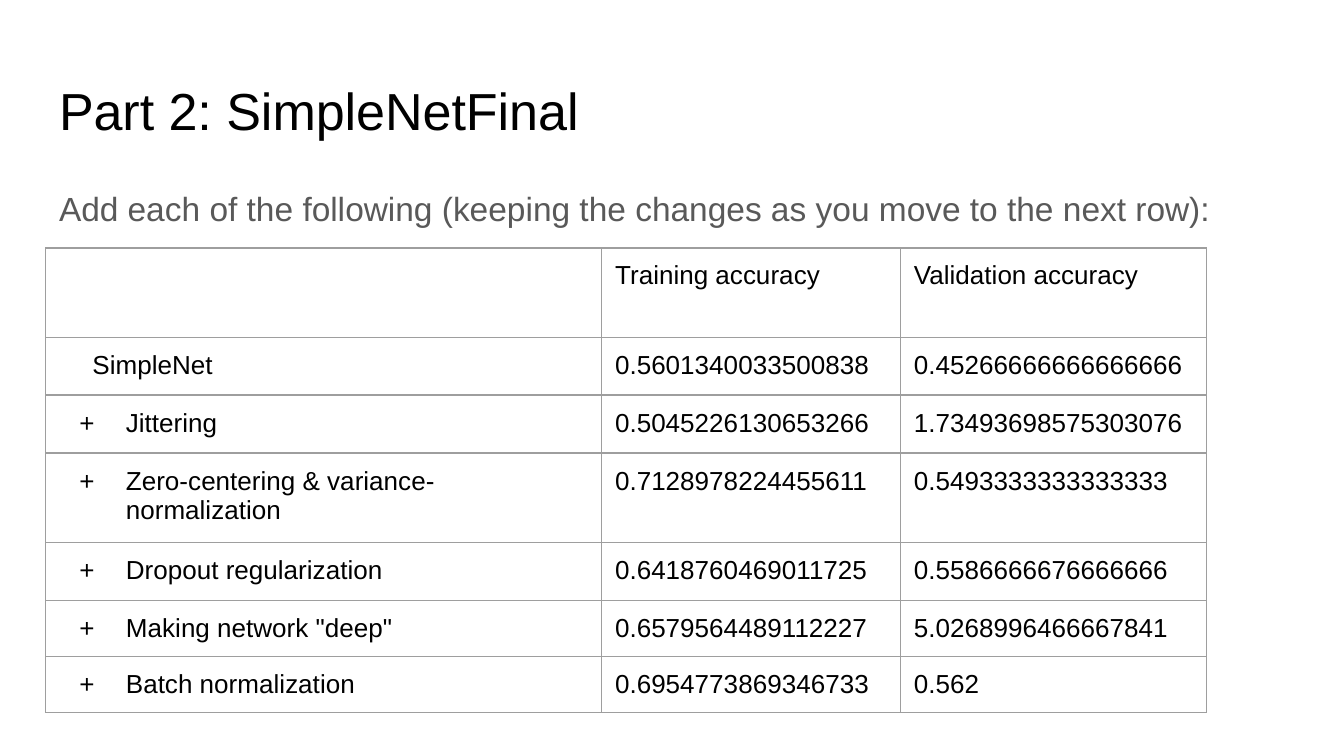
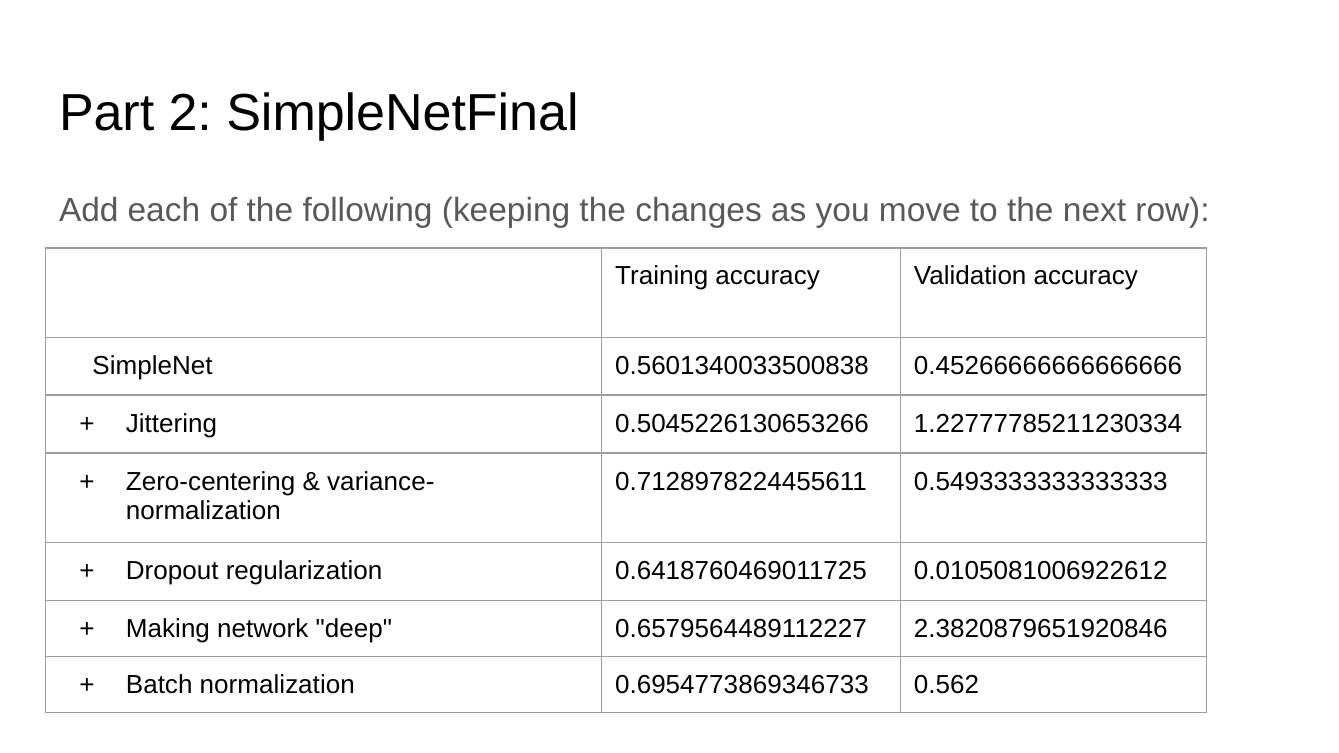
1.73493698575303076: 1.73493698575303076 -> 1.22777785211230334
0.5586666676666666: 0.5586666676666666 -> 0.0105081006922612
5.0268996466667841: 5.0268996466667841 -> 2.3820879651920846
